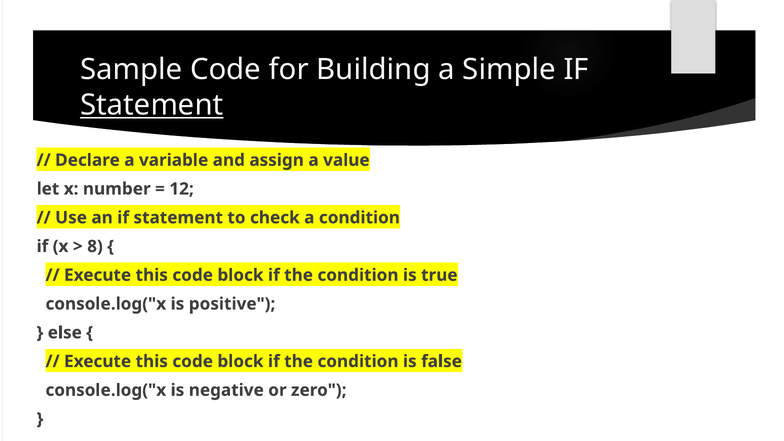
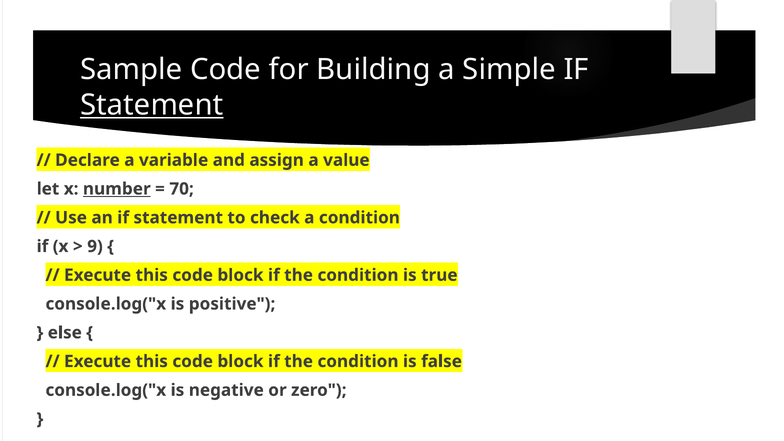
number underline: none -> present
12: 12 -> 70
8: 8 -> 9
